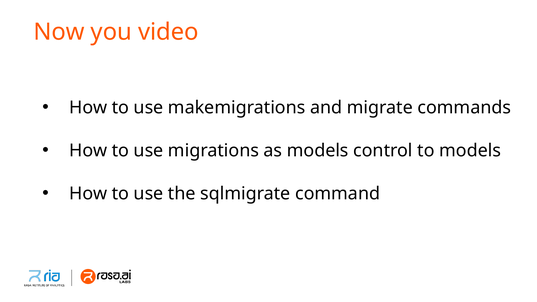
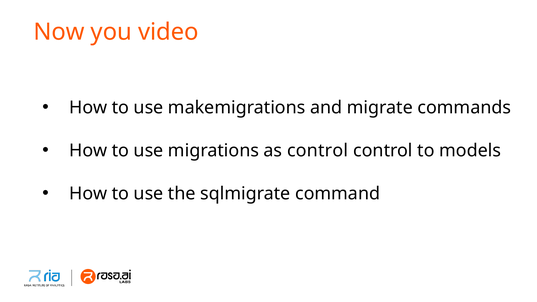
as models: models -> control
